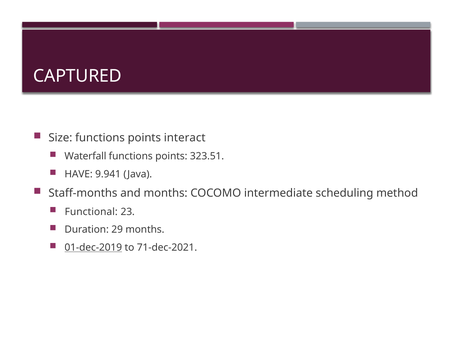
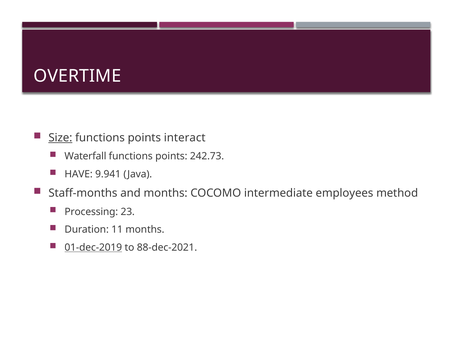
CAPTURED: CAPTURED -> OVERTIME
Size underline: none -> present
323.51: 323.51 -> 242.73
scheduling: scheduling -> employees
Functional: Functional -> Processing
29: 29 -> 11
71-dec-2021: 71-dec-2021 -> 88-dec-2021
